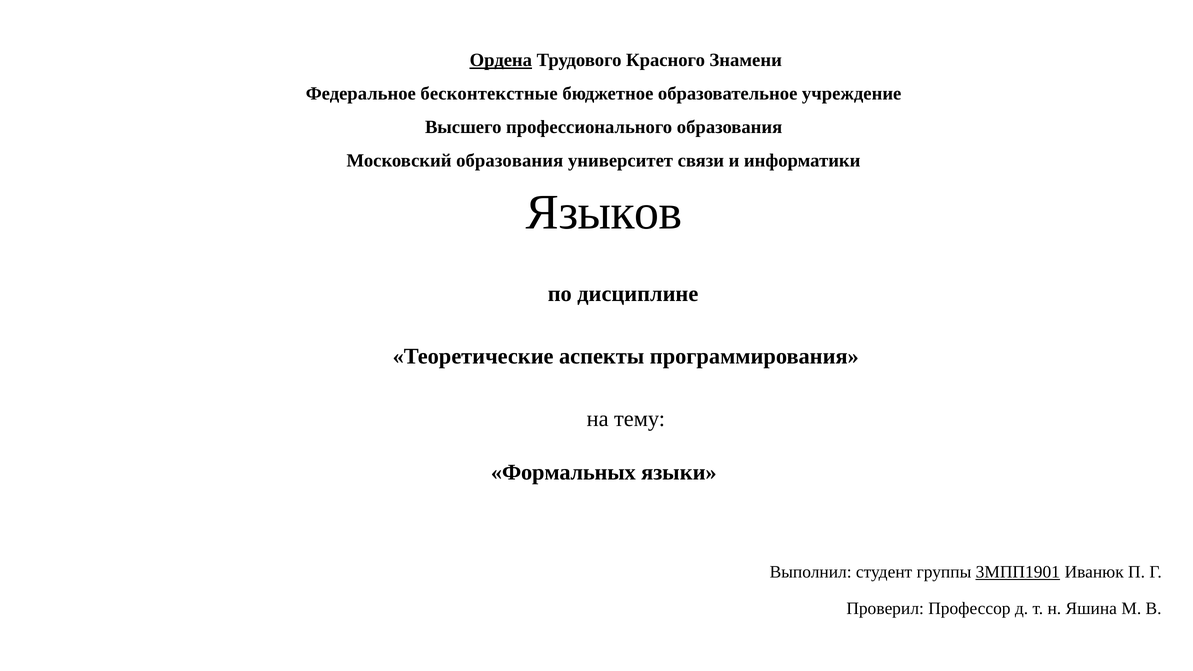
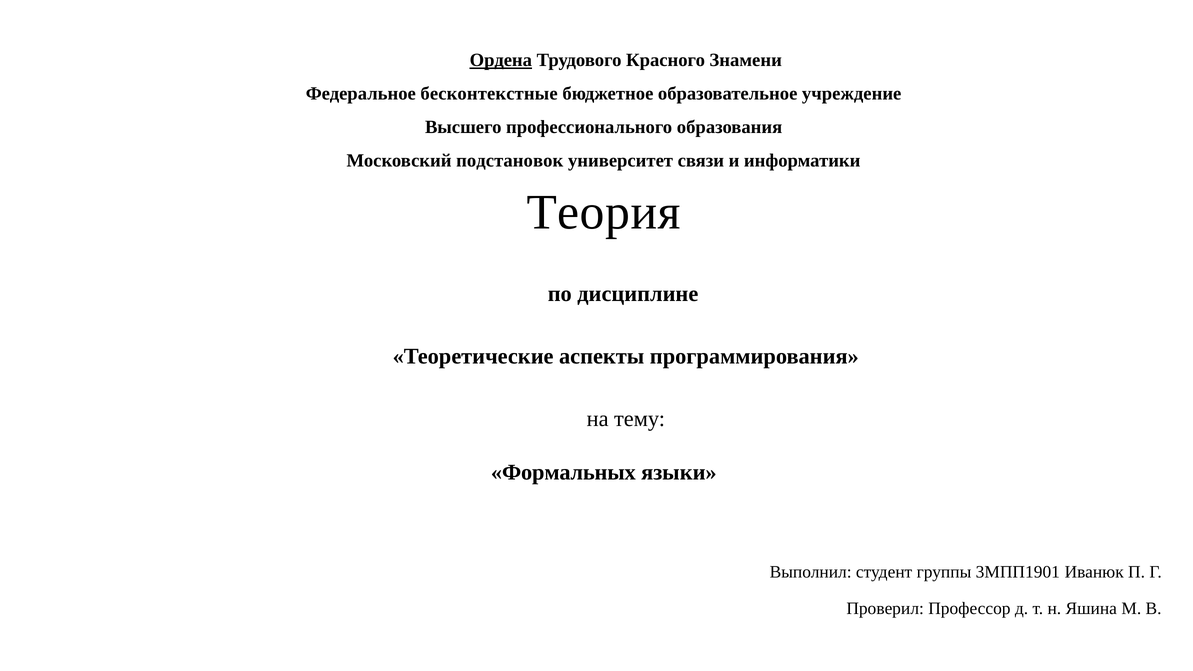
Московский образования: образования -> подстановок
Языков: Языков -> Теория
3МПП1901 underline: present -> none
